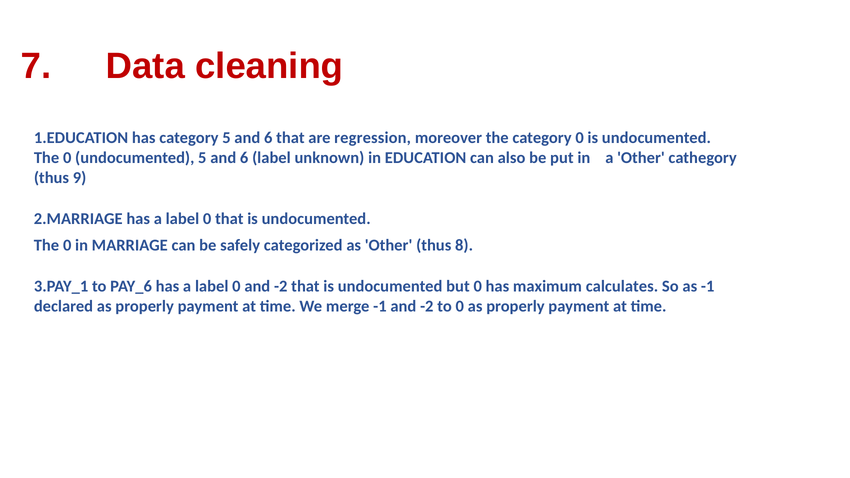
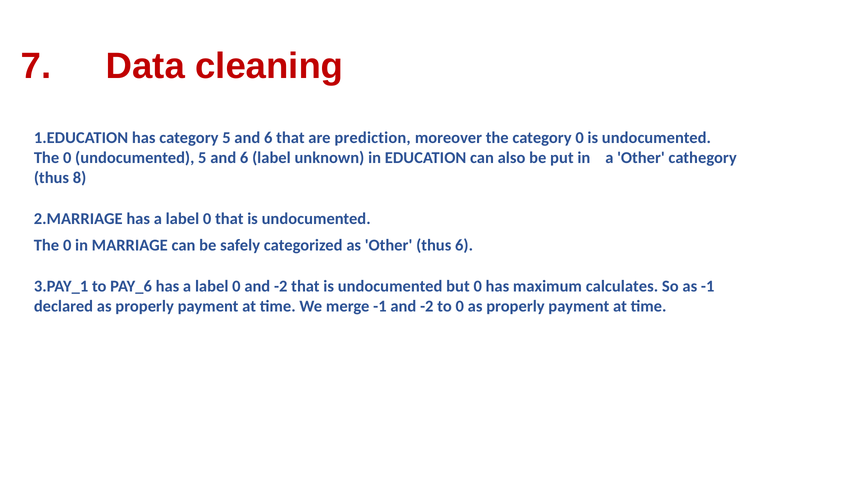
regression: regression -> prediction
9: 9 -> 8
thus 8: 8 -> 6
